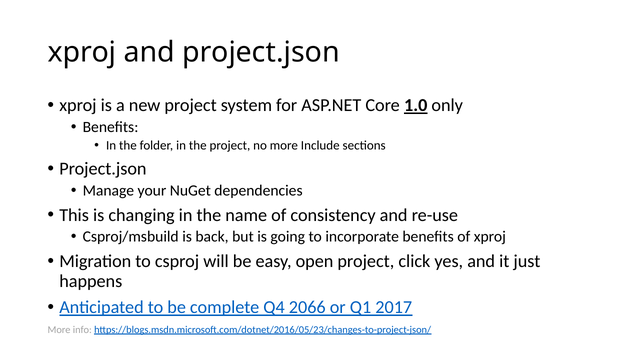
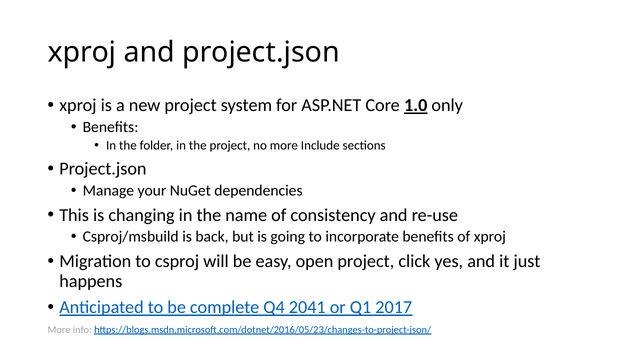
2066: 2066 -> 2041
